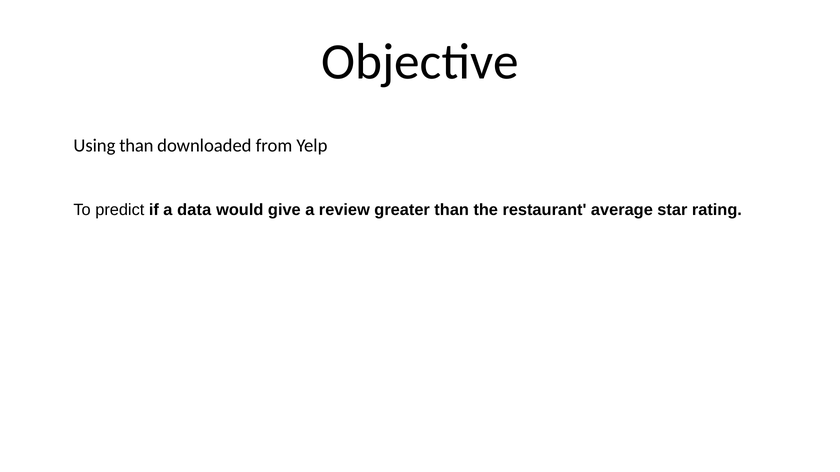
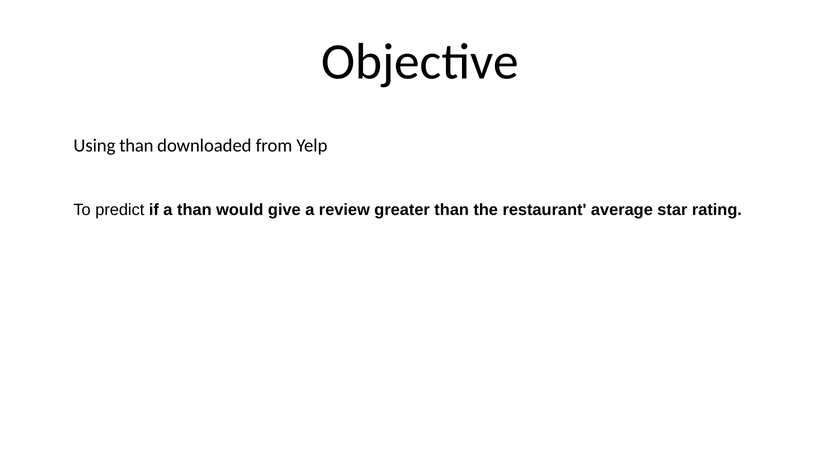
a data: data -> than
